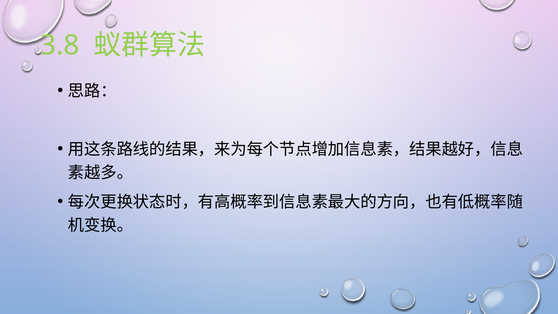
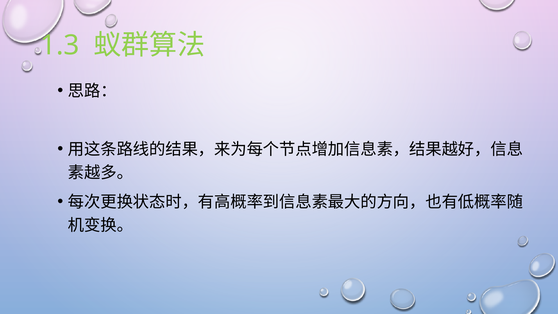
3.8: 3.8 -> 1.3
